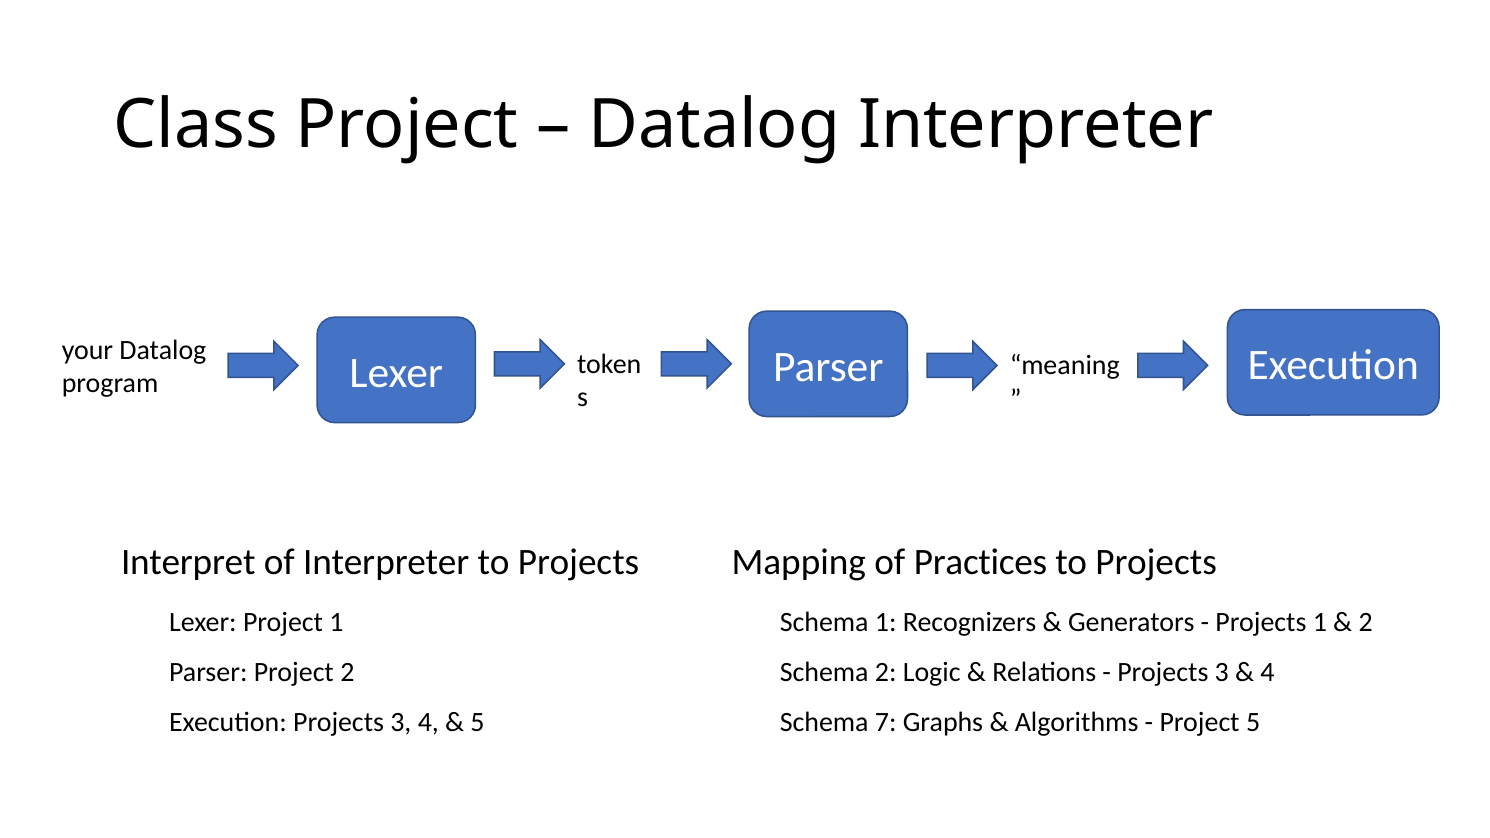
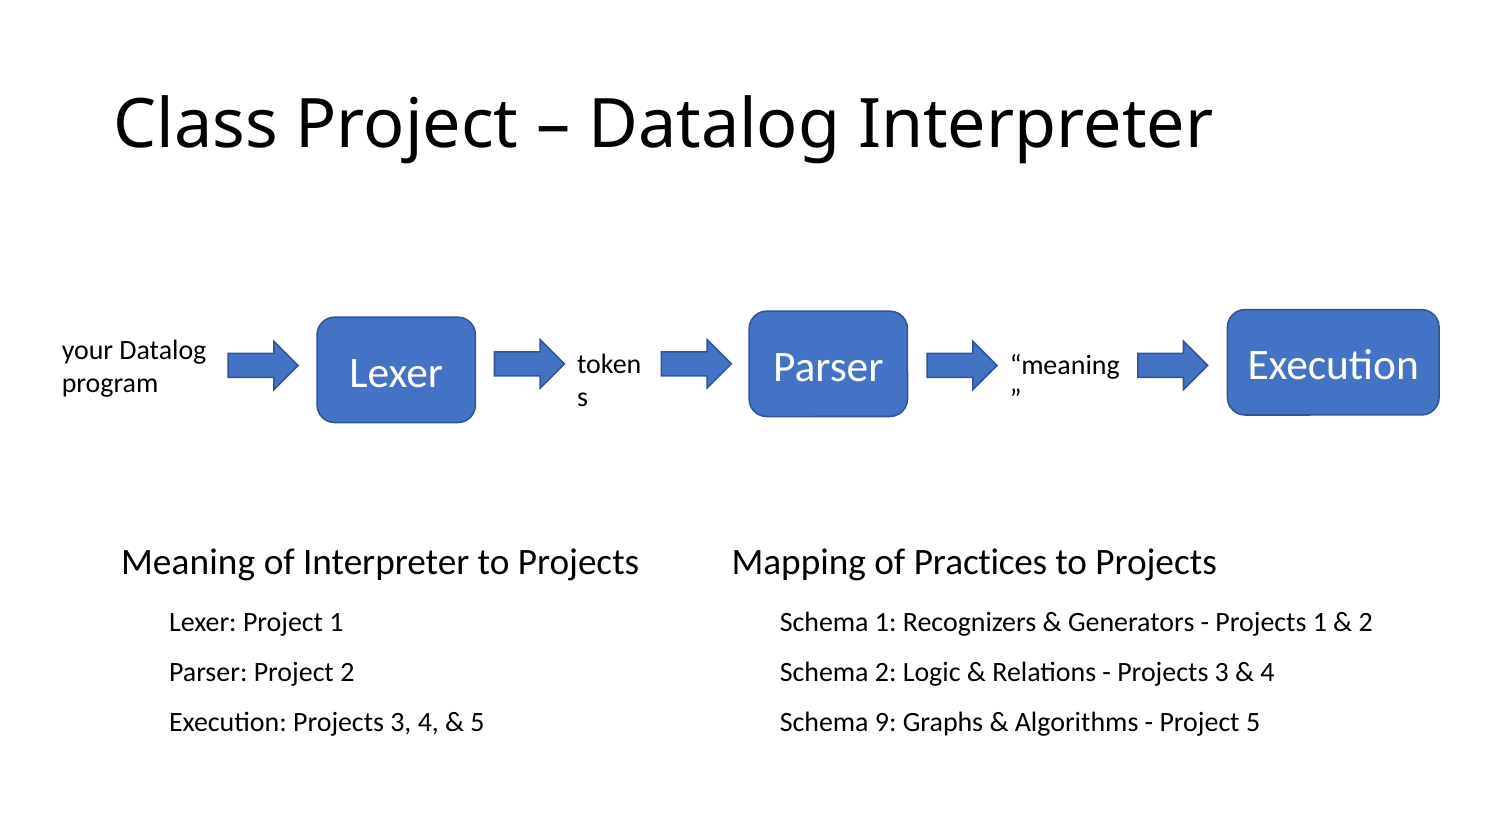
Interpret at (188, 563): Interpret -> Meaning
7: 7 -> 9
